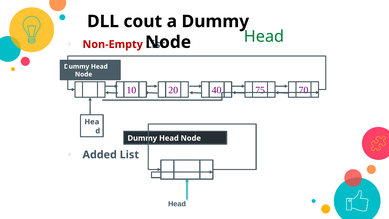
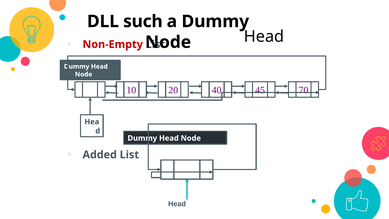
cout: cout -> such
Head at (264, 36) colour: green -> black
75: 75 -> 45
